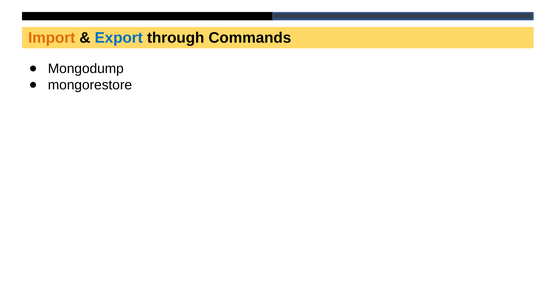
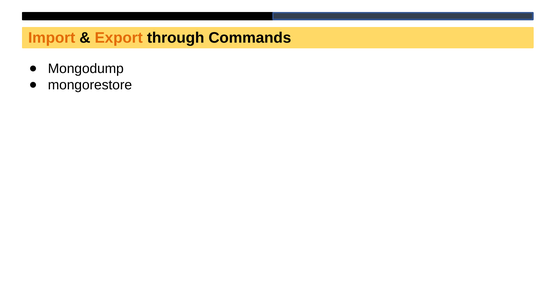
Export colour: blue -> orange
